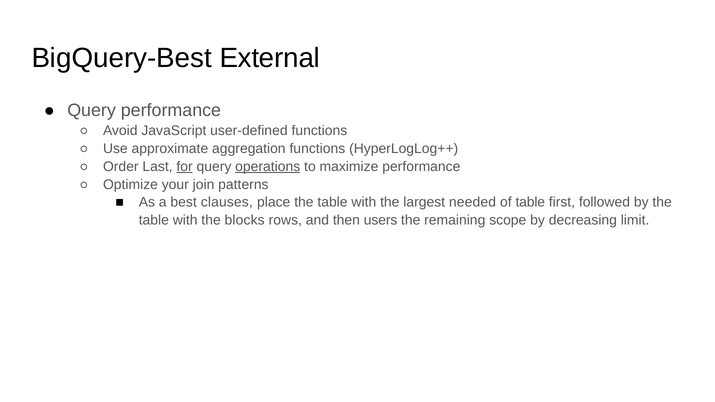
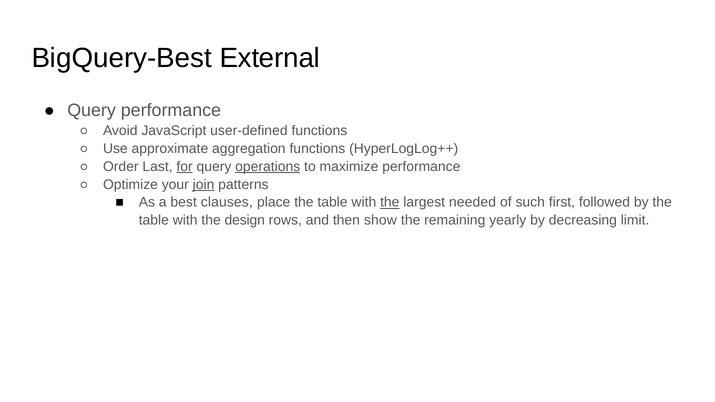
join underline: none -> present
the at (390, 202) underline: none -> present
of table: table -> such
blocks: blocks -> design
users: users -> show
scope: scope -> yearly
